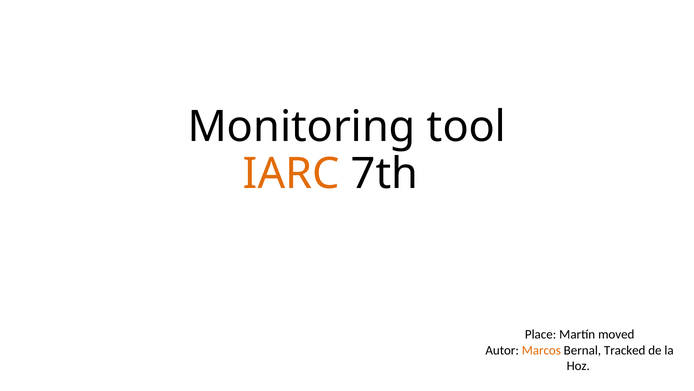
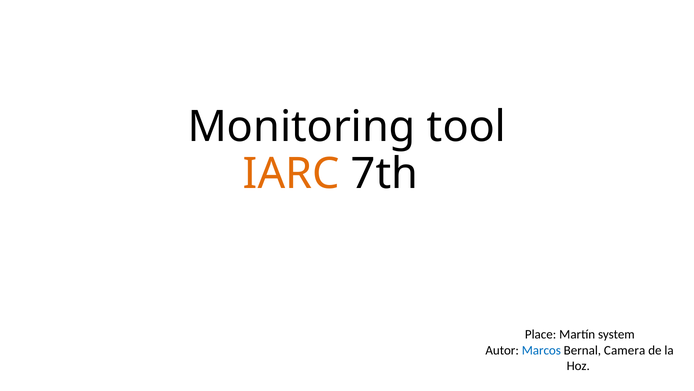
moved: moved -> system
Marcos colour: orange -> blue
Tracked: Tracked -> Camera
